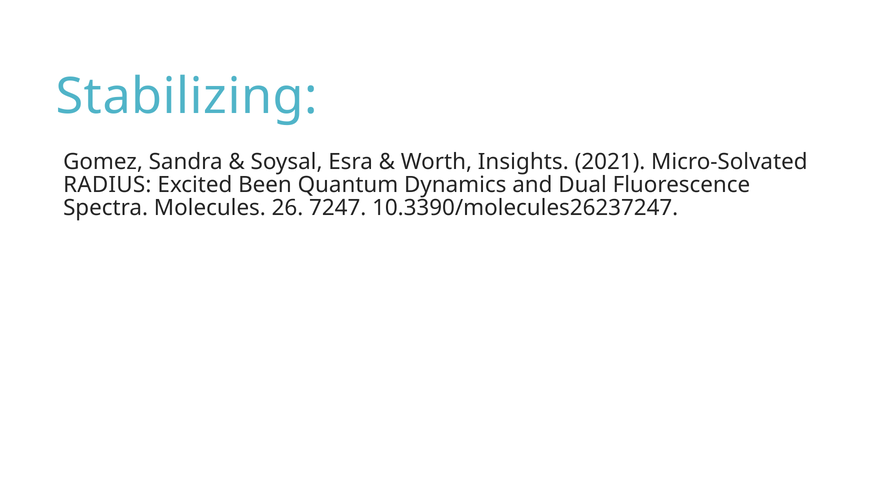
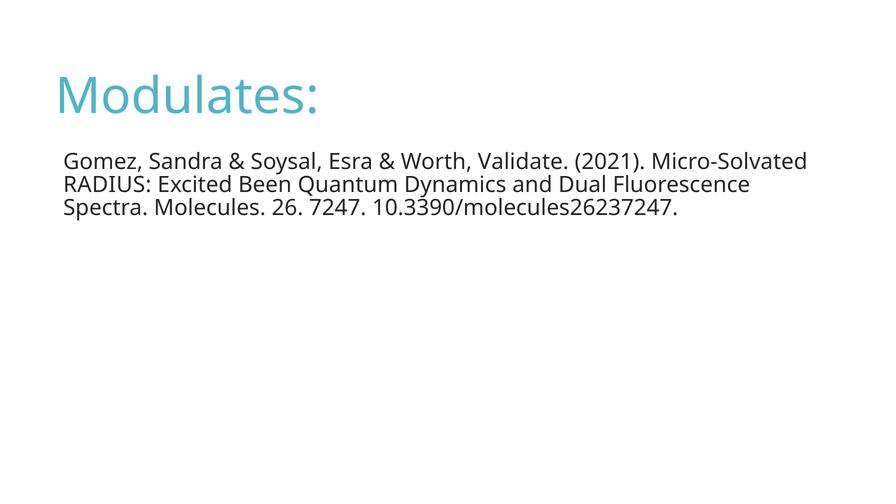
Stabilizing: Stabilizing -> Modulates
Insights: Insights -> Validate
